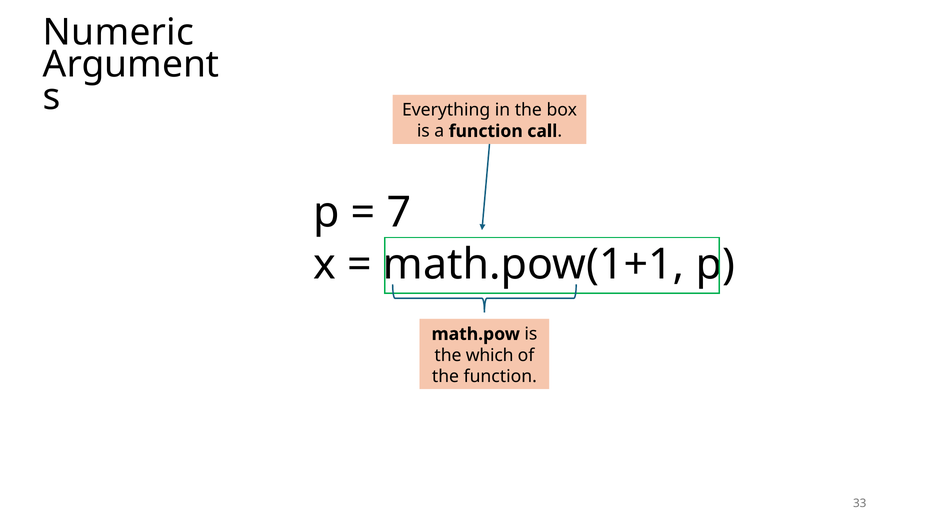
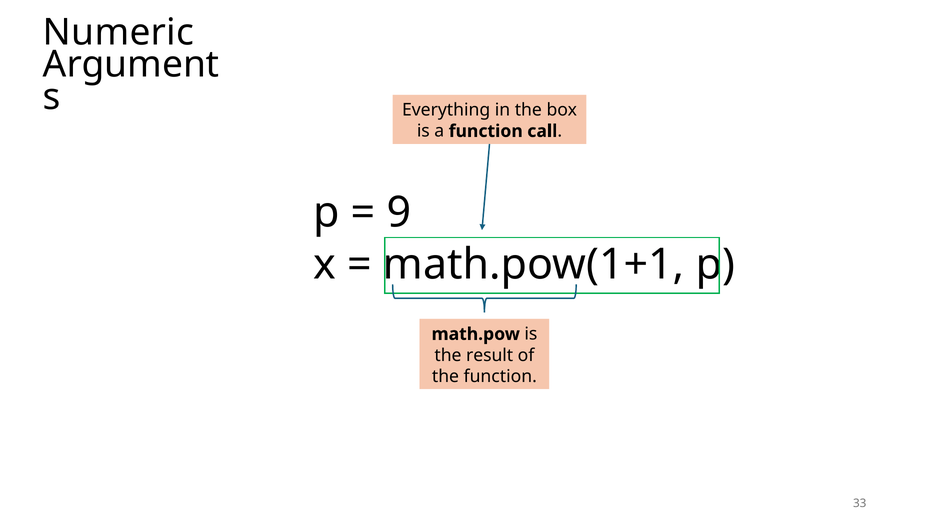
7: 7 -> 9
which: which -> result
